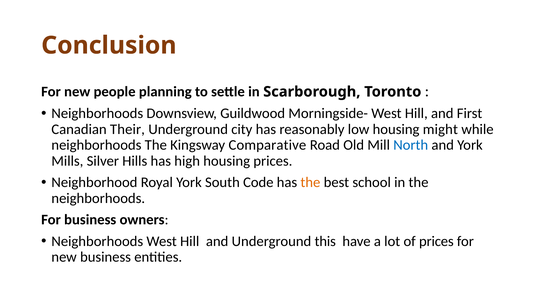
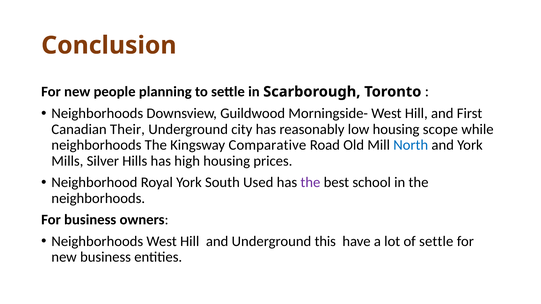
might: might -> scope
Code: Code -> Used
the at (310, 183) colour: orange -> purple
of prices: prices -> settle
